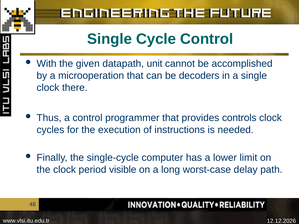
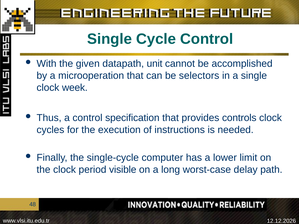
decoders: decoders -> selectors
there: there -> week
programmer: programmer -> specification
